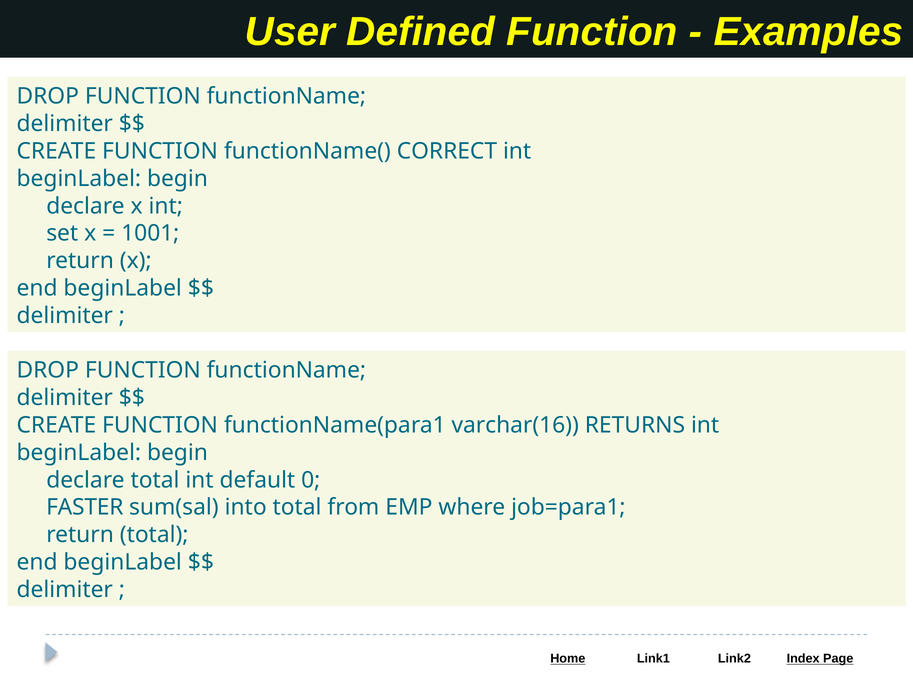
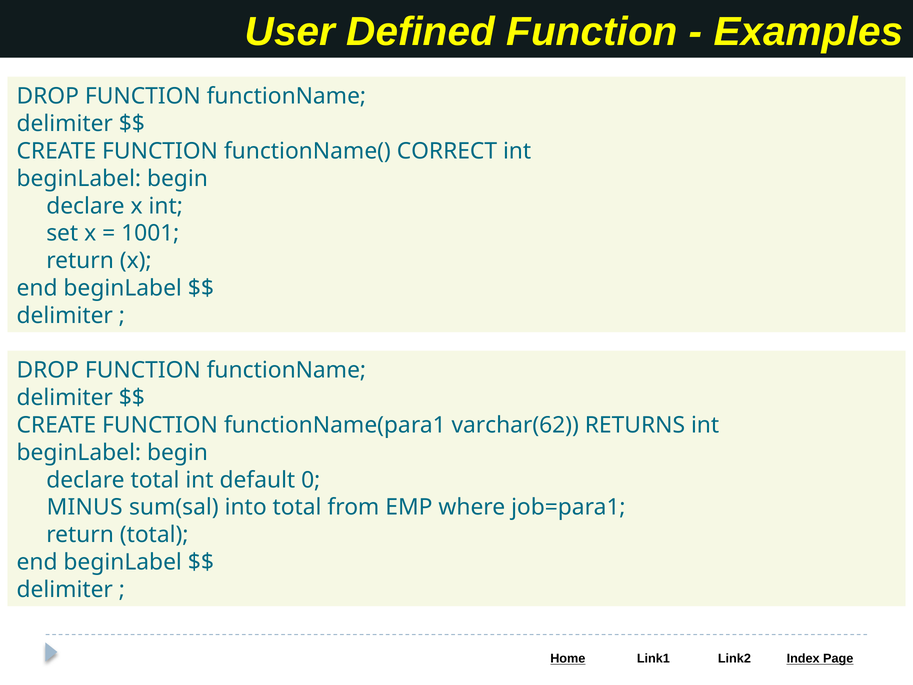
varchar(16: varchar(16 -> varchar(62
FASTER: FASTER -> MINUS
